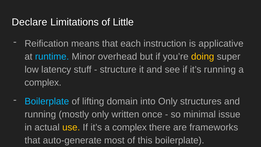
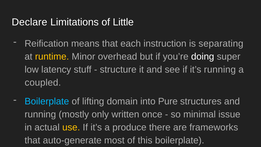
applicative: applicative -> separating
runtime colour: light blue -> yellow
doing colour: yellow -> white
complex at (43, 83): complex -> coupled
into Only: Only -> Pure
it’s a complex: complex -> produce
